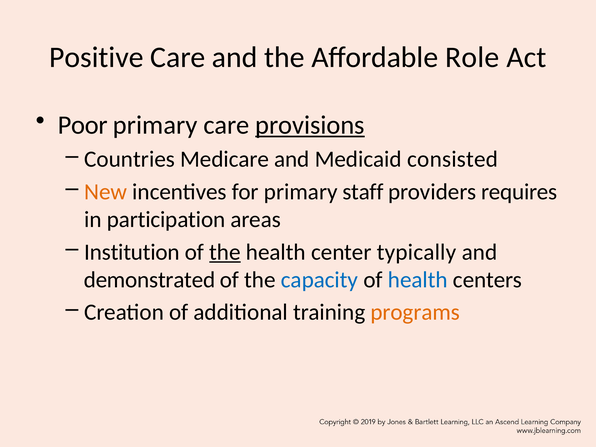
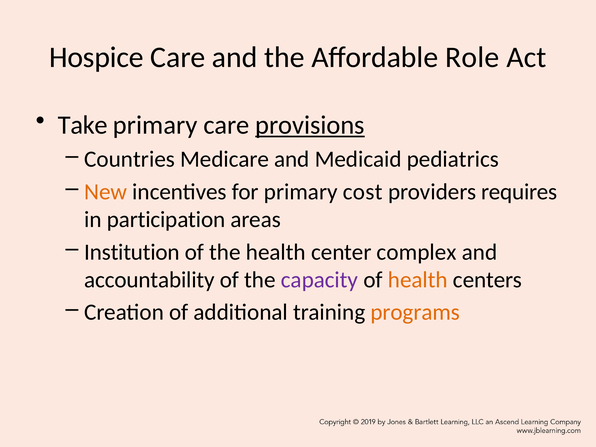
Positive: Positive -> Hospice
Poor: Poor -> Take
consisted: consisted -> pediatrics
staff: staff -> cost
the at (225, 252) underline: present -> none
typically: typically -> complex
demonstrated: demonstrated -> accountability
capacity colour: blue -> purple
health at (418, 280) colour: blue -> orange
